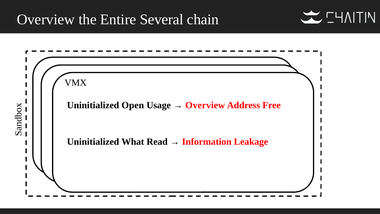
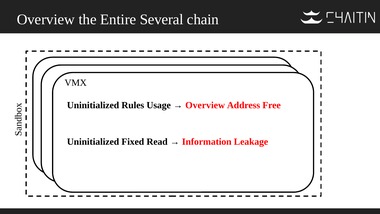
Open: Open -> Rules
What: What -> Fixed
